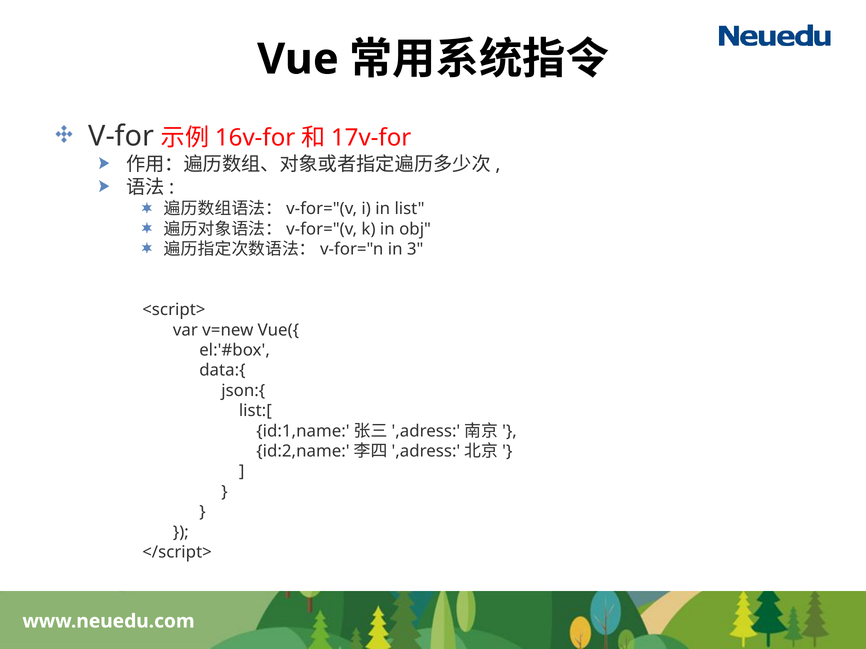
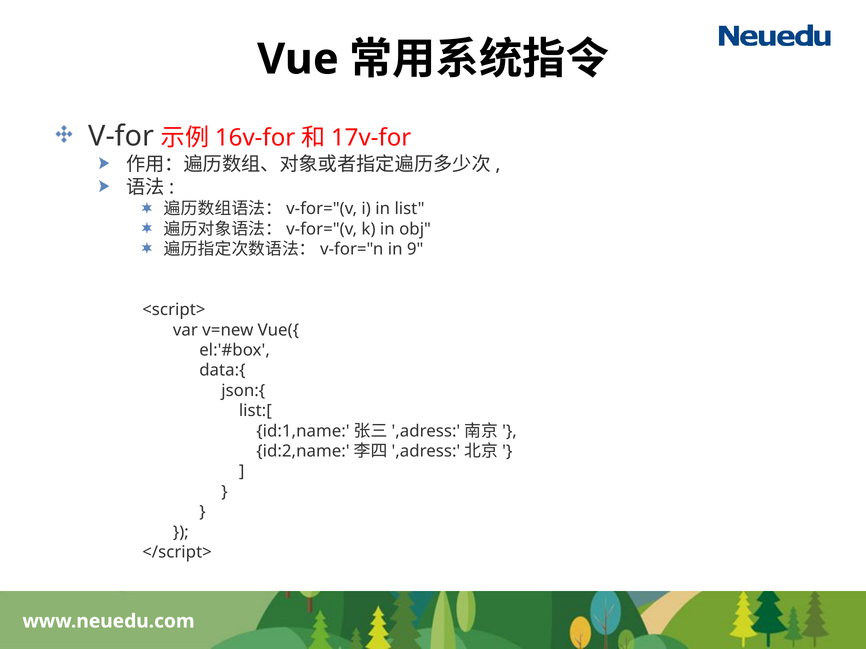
3: 3 -> 9
